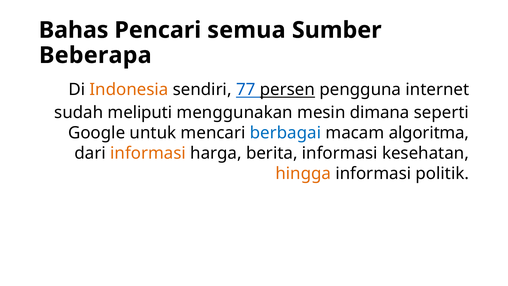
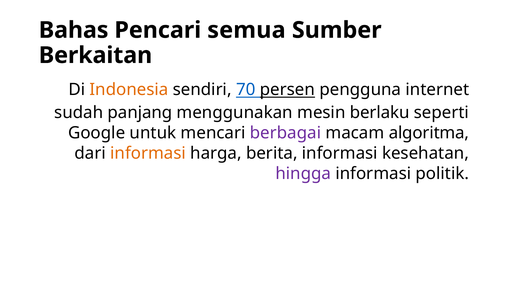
Beberapa: Beberapa -> Berkaitan
77: 77 -> 70
meliputi: meliputi -> panjang
dimana: dimana -> berlaku
berbagai colour: blue -> purple
hingga colour: orange -> purple
